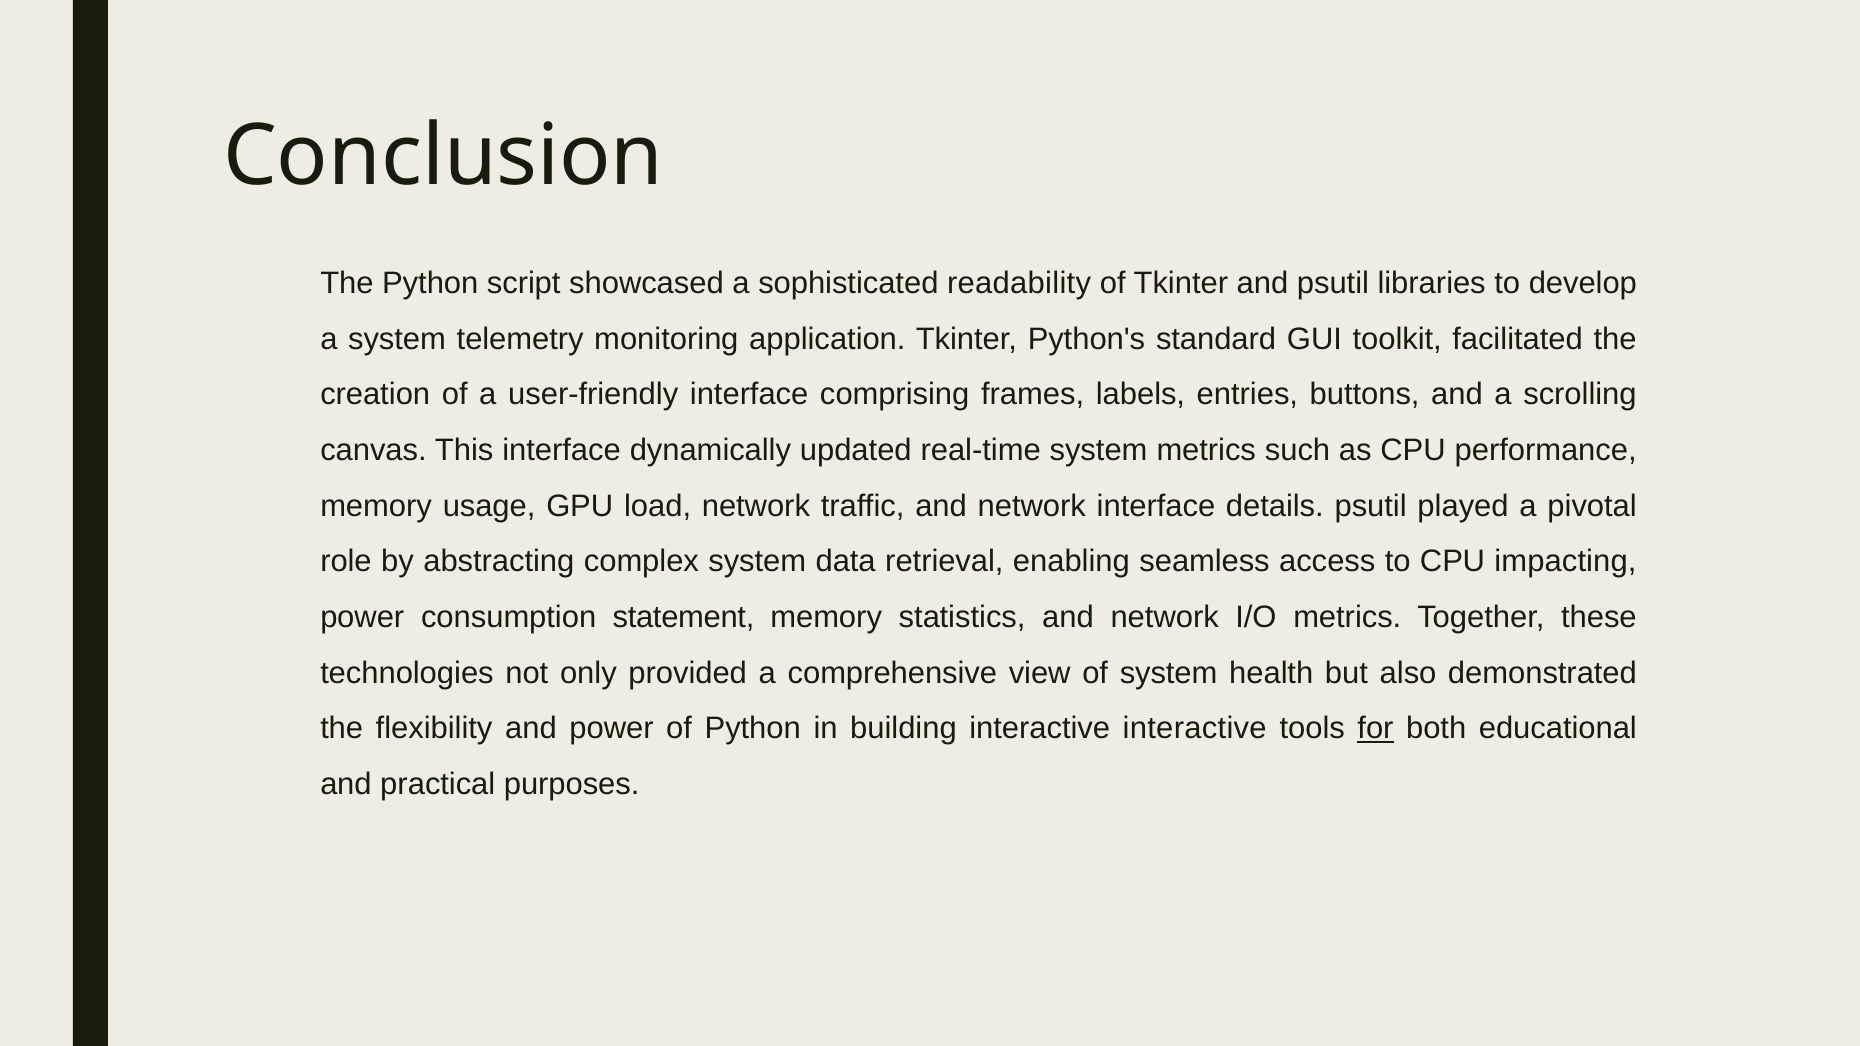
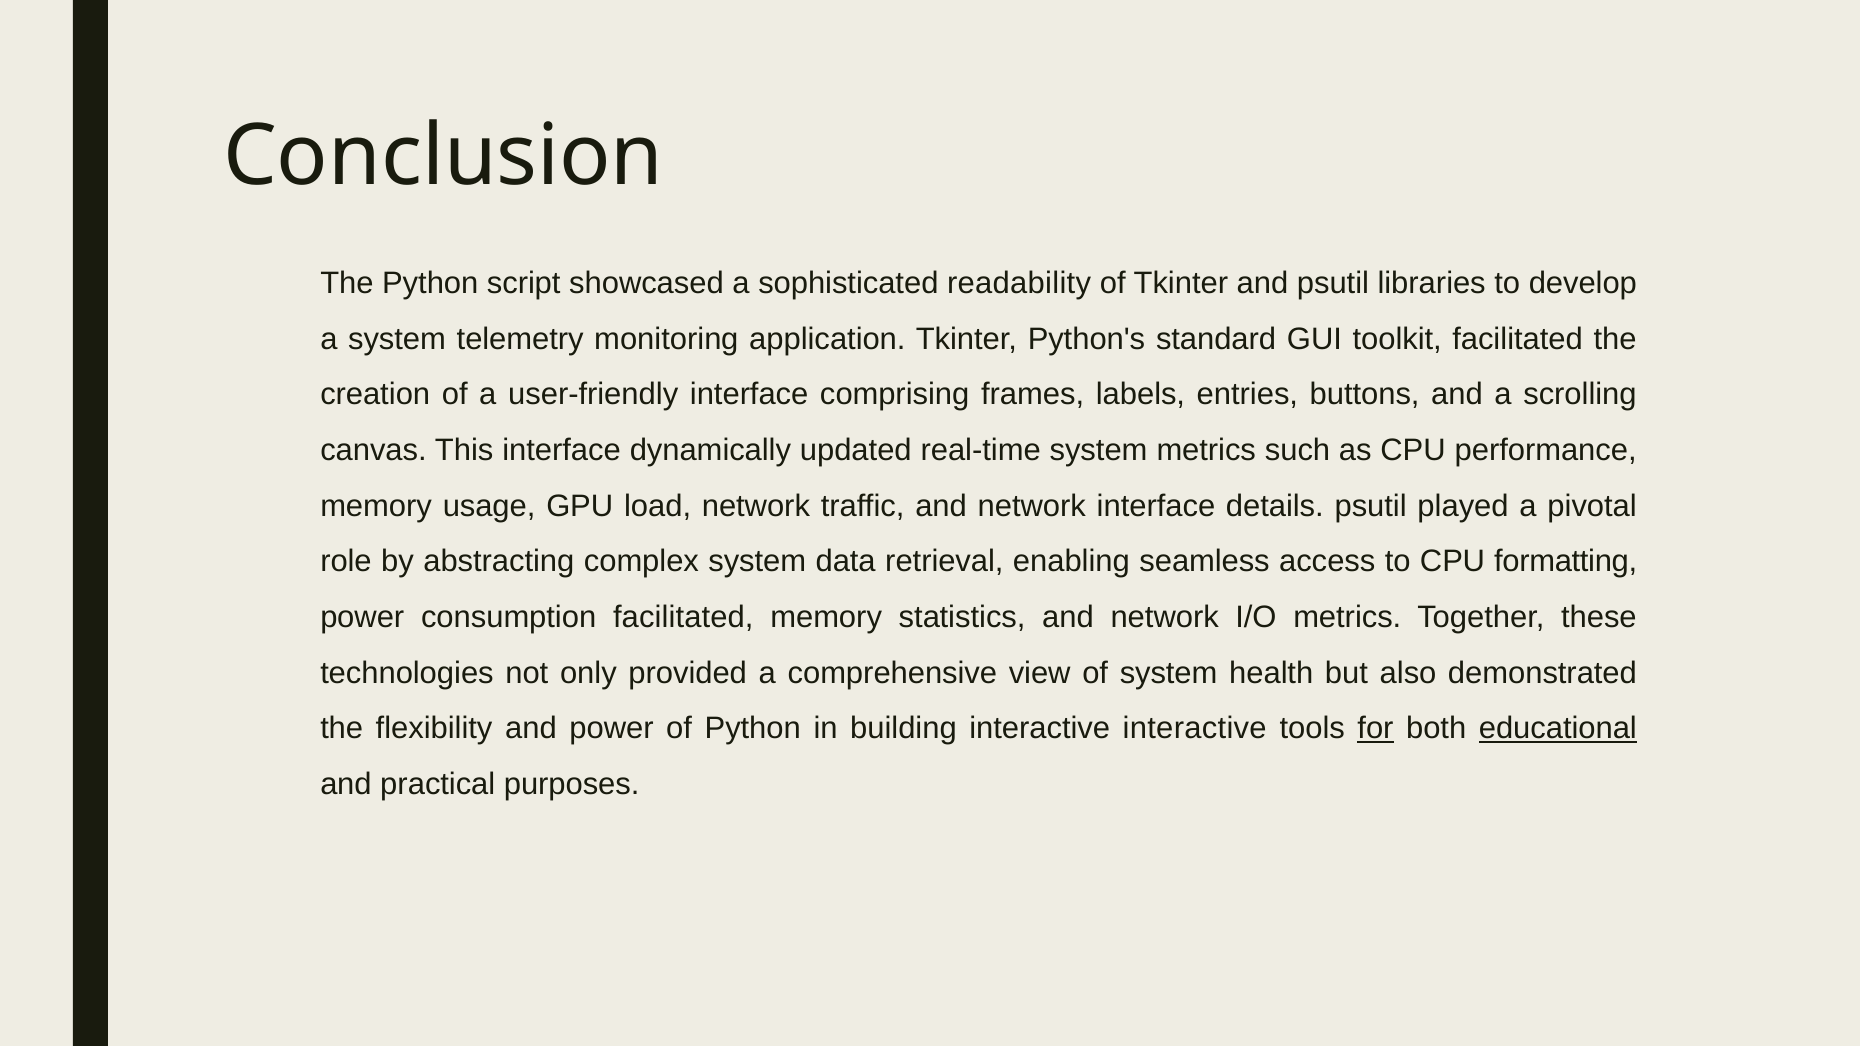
impacting: impacting -> formatting
consumption statement: statement -> facilitated
educational underline: none -> present
